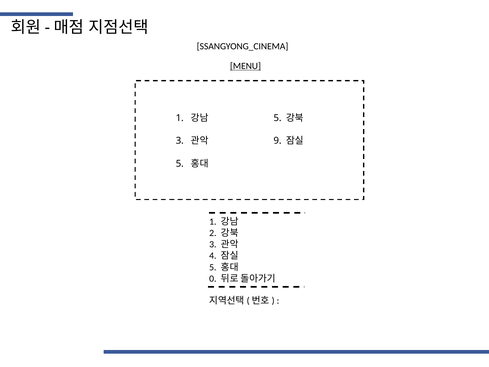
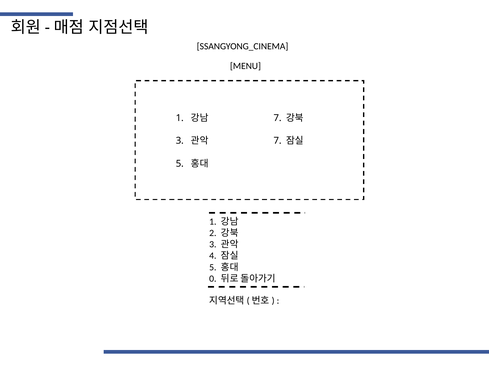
MENU underline: present -> none
5 at (278, 118): 5 -> 7
9 at (278, 141): 9 -> 7
